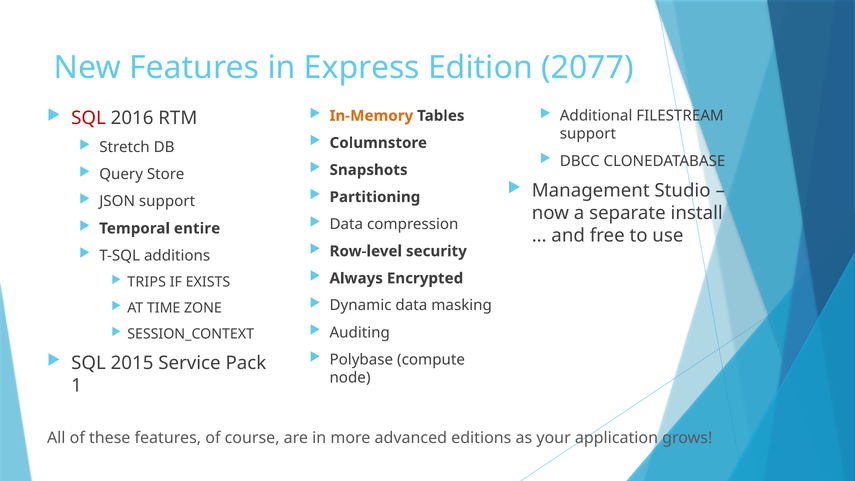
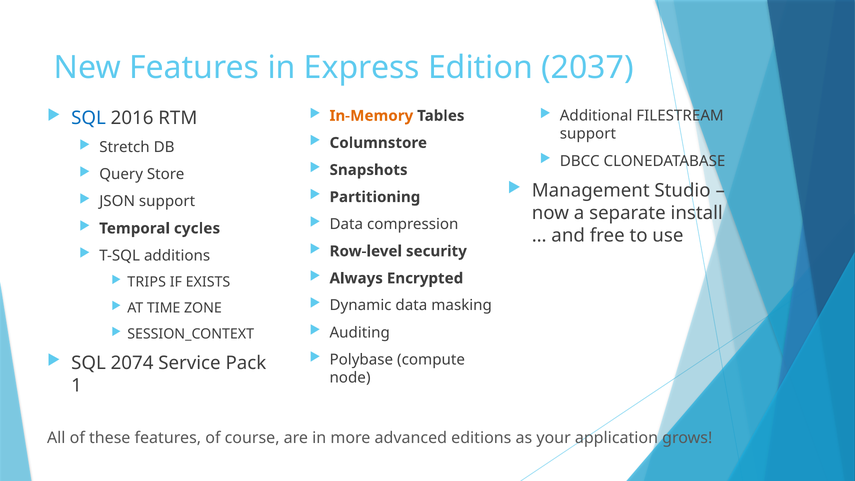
2077: 2077 -> 2037
SQL at (89, 118) colour: red -> blue
entire: entire -> cycles
2015: 2015 -> 2074
